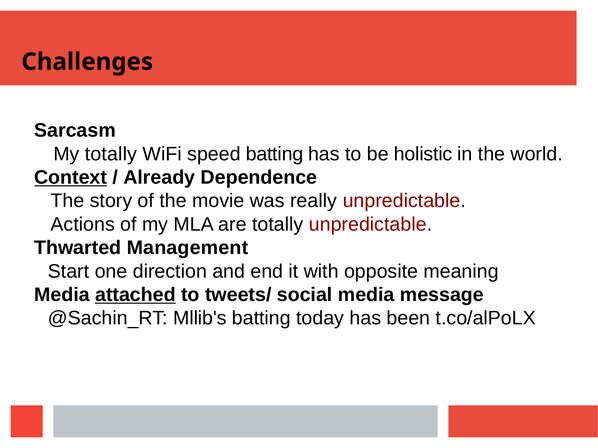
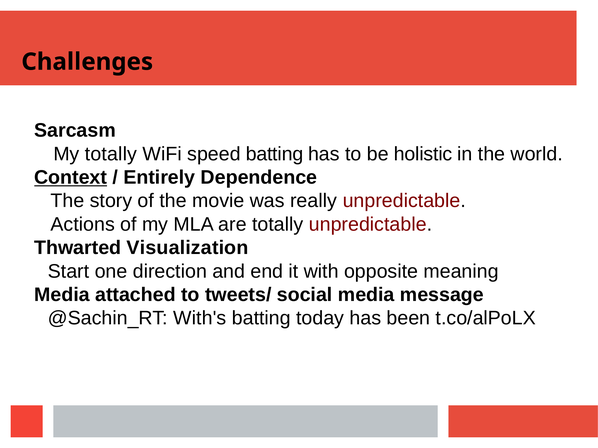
Already: Already -> Entirely
Management: Management -> Visualization
attached underline: present -> none
Mllib's: Mllib's -> With's
